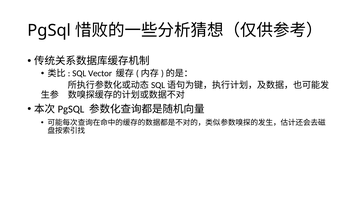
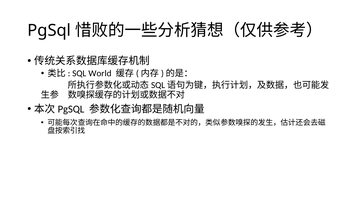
Vector: Vector -> World
